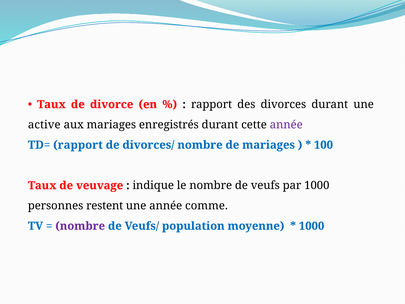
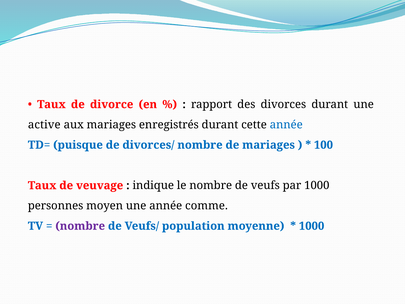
année at (286, 125) colour: purple -> blue
TD= rapport: rapport -> puisque
restent: restent -> moyen
